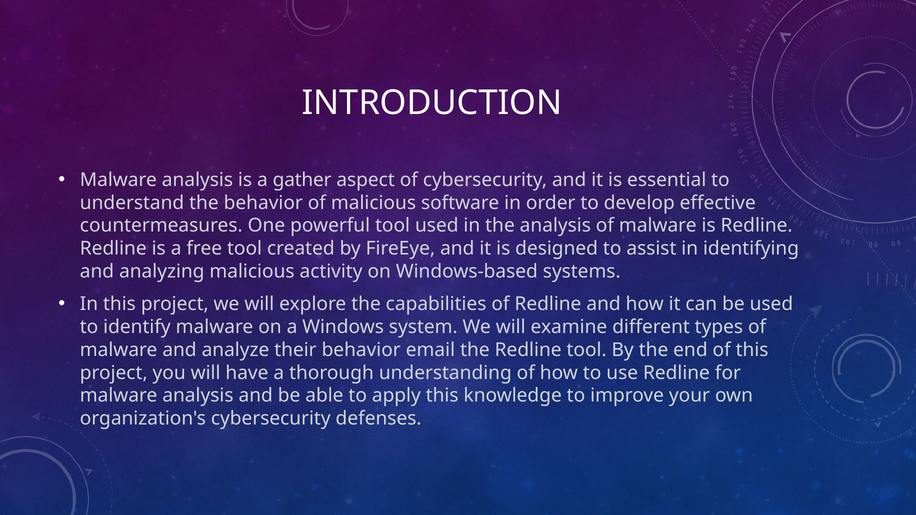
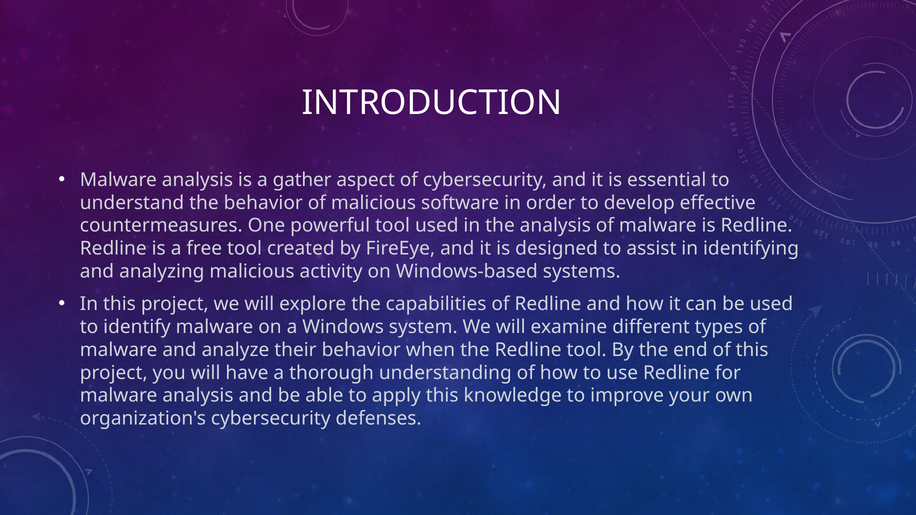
email: email -> when
